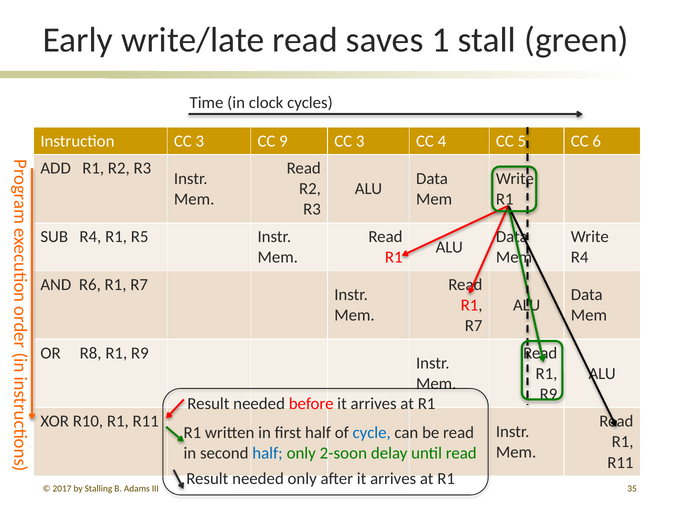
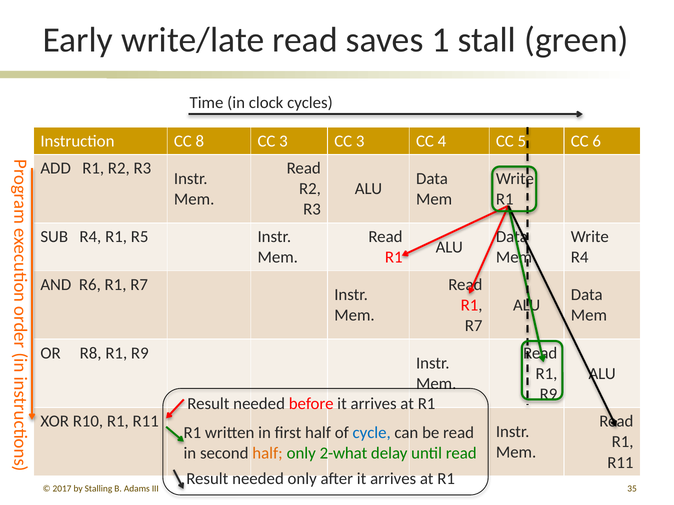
Instruction CC 3: 3 -> 8
9 at (283, 141): 9 -> 3
half at (268, 454) colour: blue -> orange
2-soon: 2-soon -> 2-what
